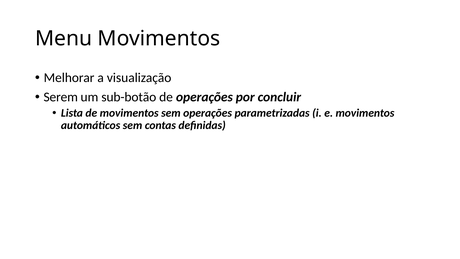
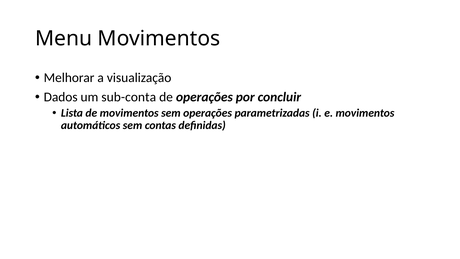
Serem: Serem -> Dados
sub-botão: sub-botão -> sub-conta
